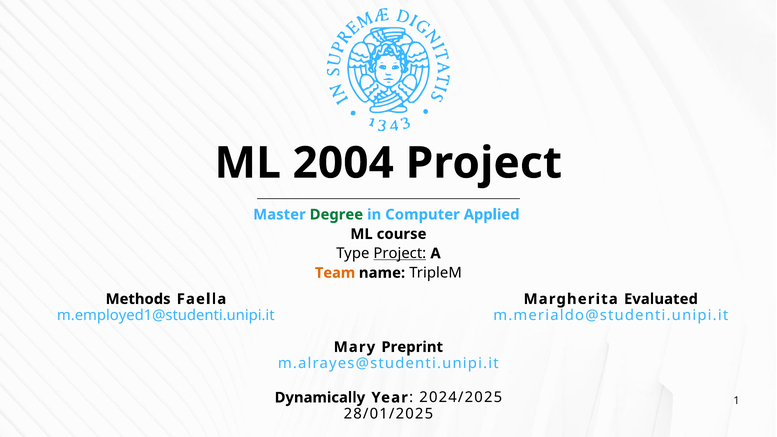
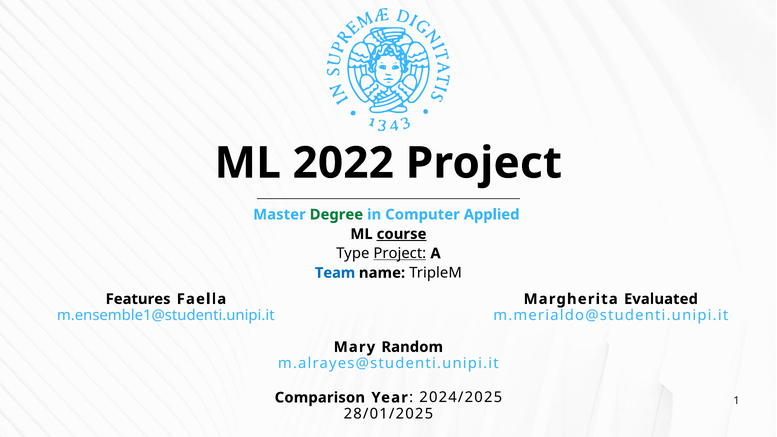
2004: 2004 -> 2022
course underline: none -> present
Team colour: orange -> blue
Methods: Methods -> Features
m.employed1@studenti.unipi.it: m.employed1@studenti.unipi.it -> m.ensemble1@studenti.unipi.it
Preprint: Preprint -> Random
Dynamically: Dynamically -> Comparison
